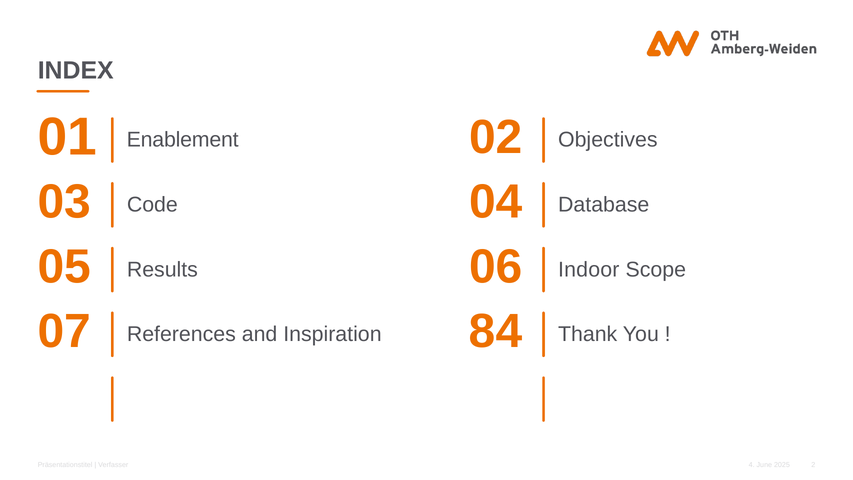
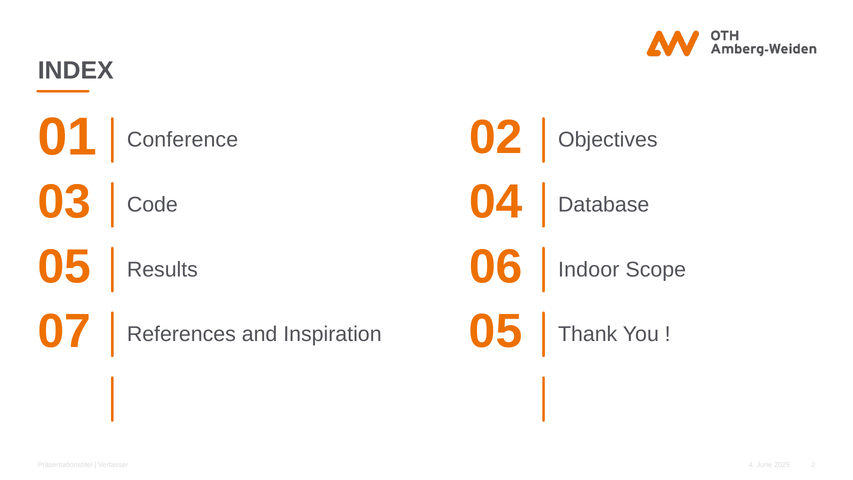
Enablement: Enablement -> Conference
07 84: 84 -> 05
